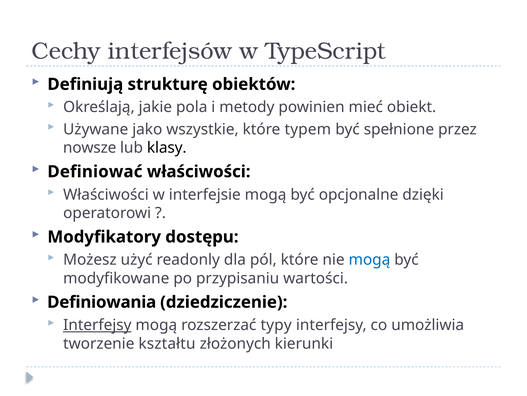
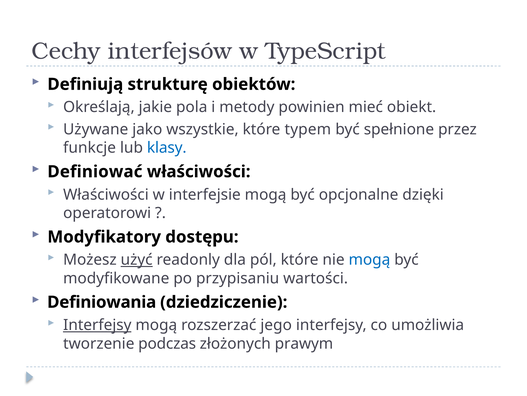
nowsze: nowsze -> funkcje
klasy colour: black -> blue
użyć underline: none -> present
typy: typy -> jego
kształtu: kształtu -> podczas
kierunki: kierunki -> prawym
